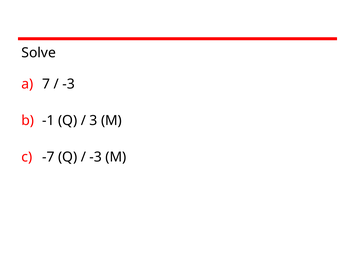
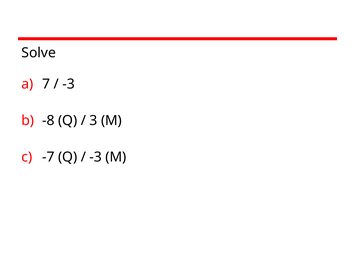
-1: -1 -> -8
